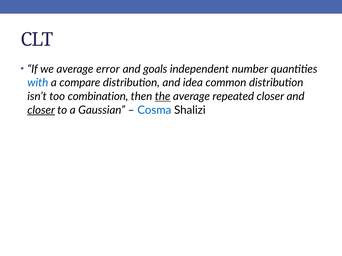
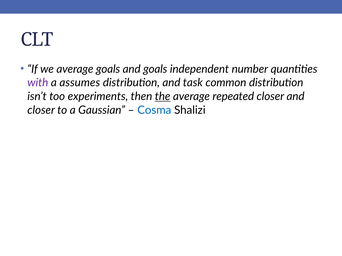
average error: error -> goals
with colour: blue -> purple
compare: compare -> assumes
idea: idea -> task
combination: combination -> experiments
closer at (41, 110) underline: present -> none
